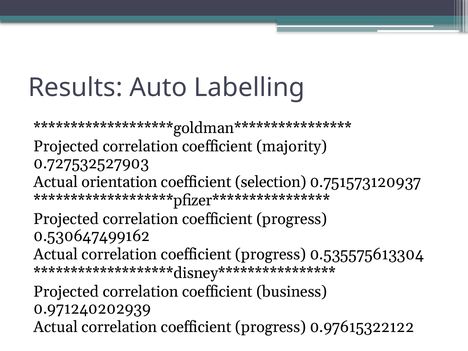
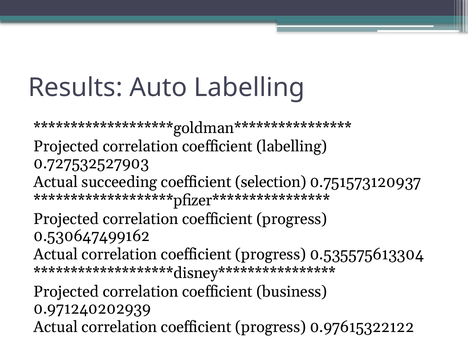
coefficient majority: majority -> labelling
orientation: orientation -> succeeding
